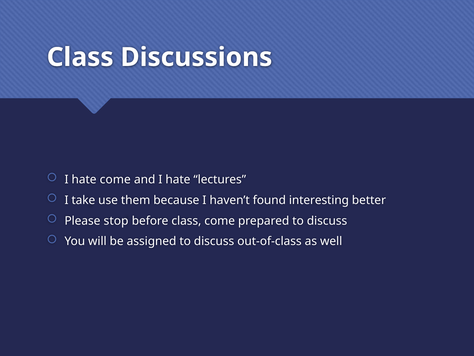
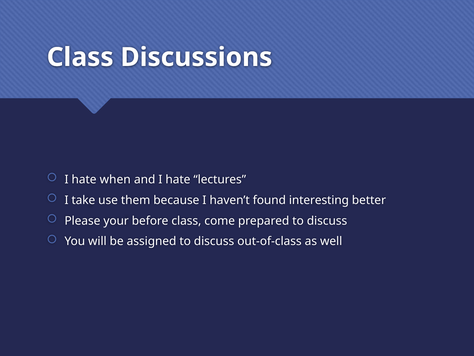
hate come: come -> when
stop: stop -> your
